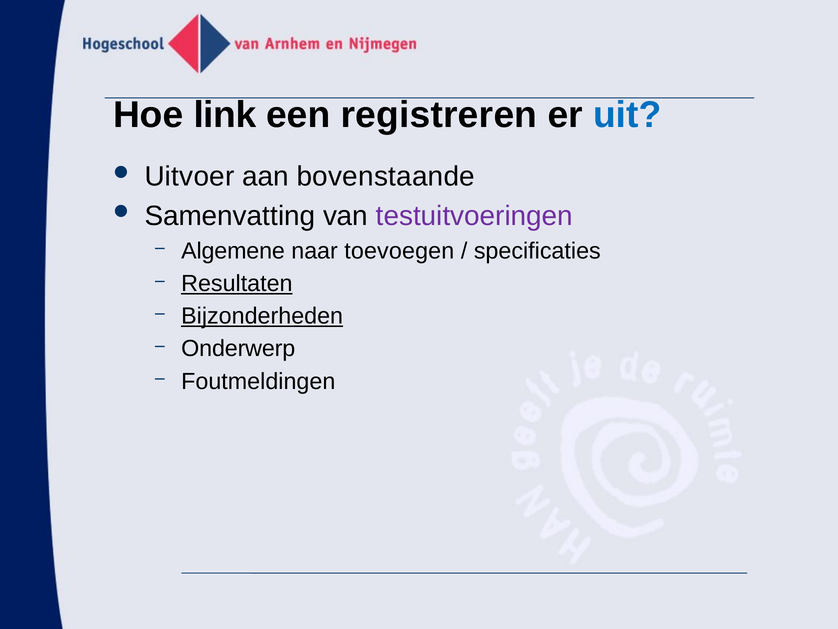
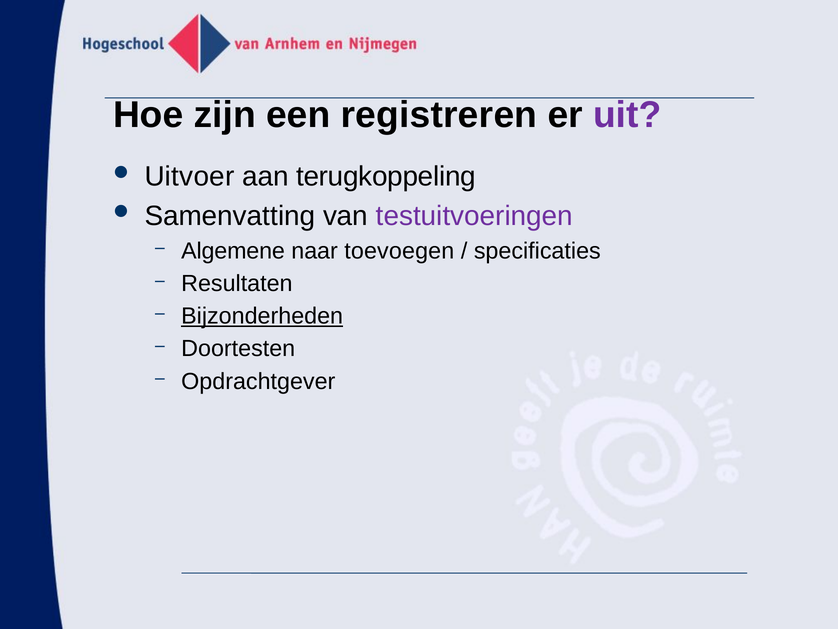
link: link -> zijn
uit colour: blue -> purple
bovenstaande: bovenstaande -> terugkoppeling
Resultaten underline: present -> none
Onderwerp: Onderwerp -> Doortesten
Foutmeldingen: Foutmeldingen -> Opdrachtgever
